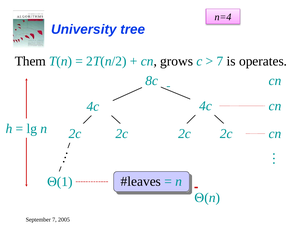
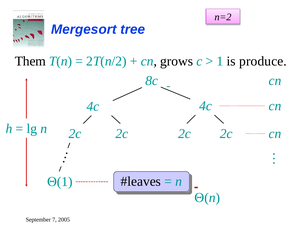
n=4: n=4 -> n=2
University: University -> Mergesort
7 at (220, 61): 7 -> 1
operates: operates -> produce
